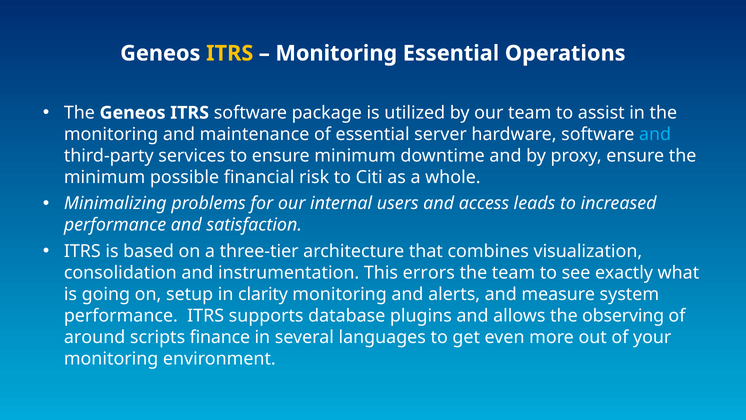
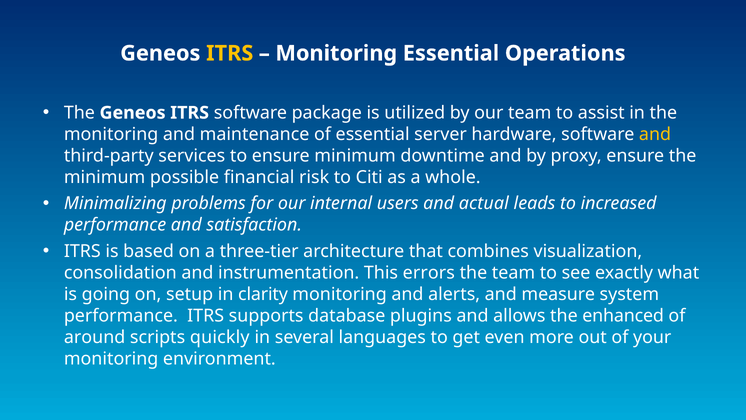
and at (655, 134) colour: light blue -> yellow
access: access -> actual
observing: observing -> enhanced
finance: finance -> quickly
